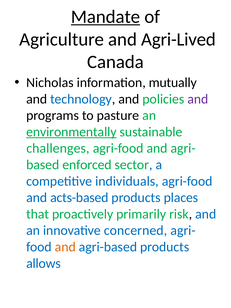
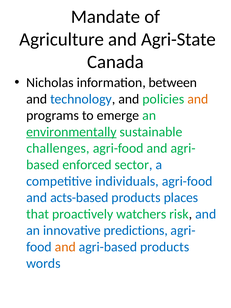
Mandate underline: present -> none
Agri-Lived: Agri-Lived -> Agri-State
mutually: mutually -> between
and at (198, 99) colour: purple -> orange
pasture: pasture -> emerge
primarily: primarily -> watchers
concerned: concerned -> predictions
allows: allows -> words
